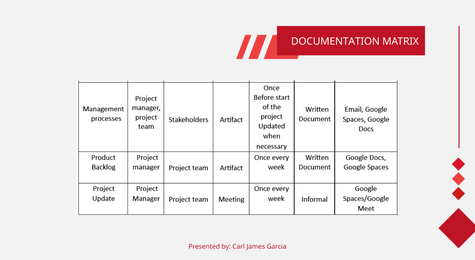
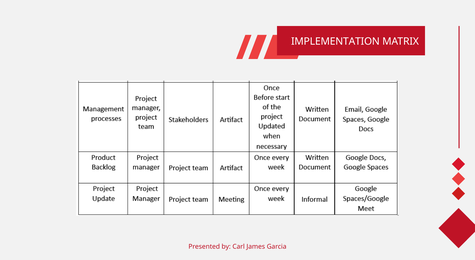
DOCUMENTATION: DOCUMENTATION -> IMPLEMENTATION
